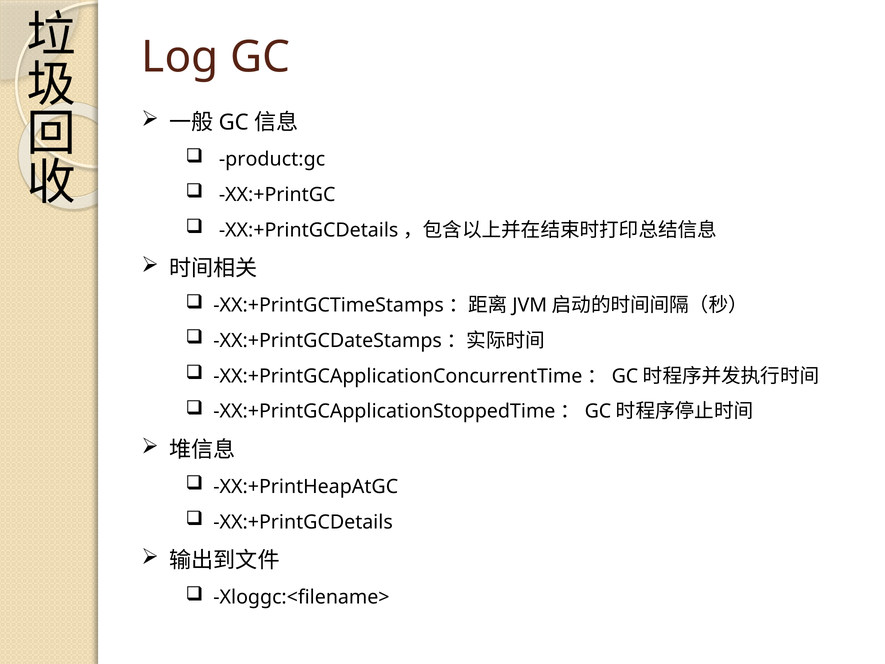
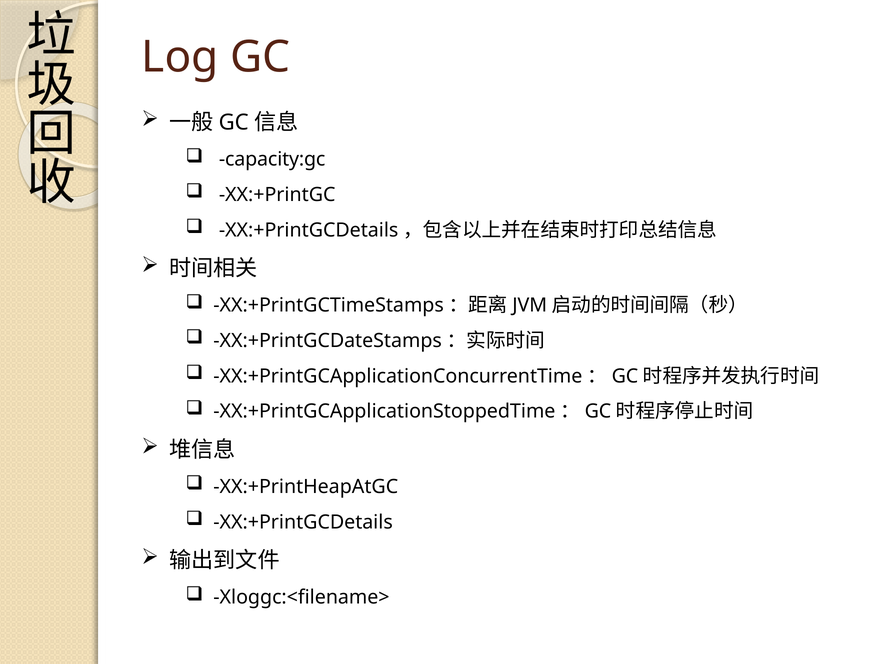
product:gc: product:gc -> capacity:gc
